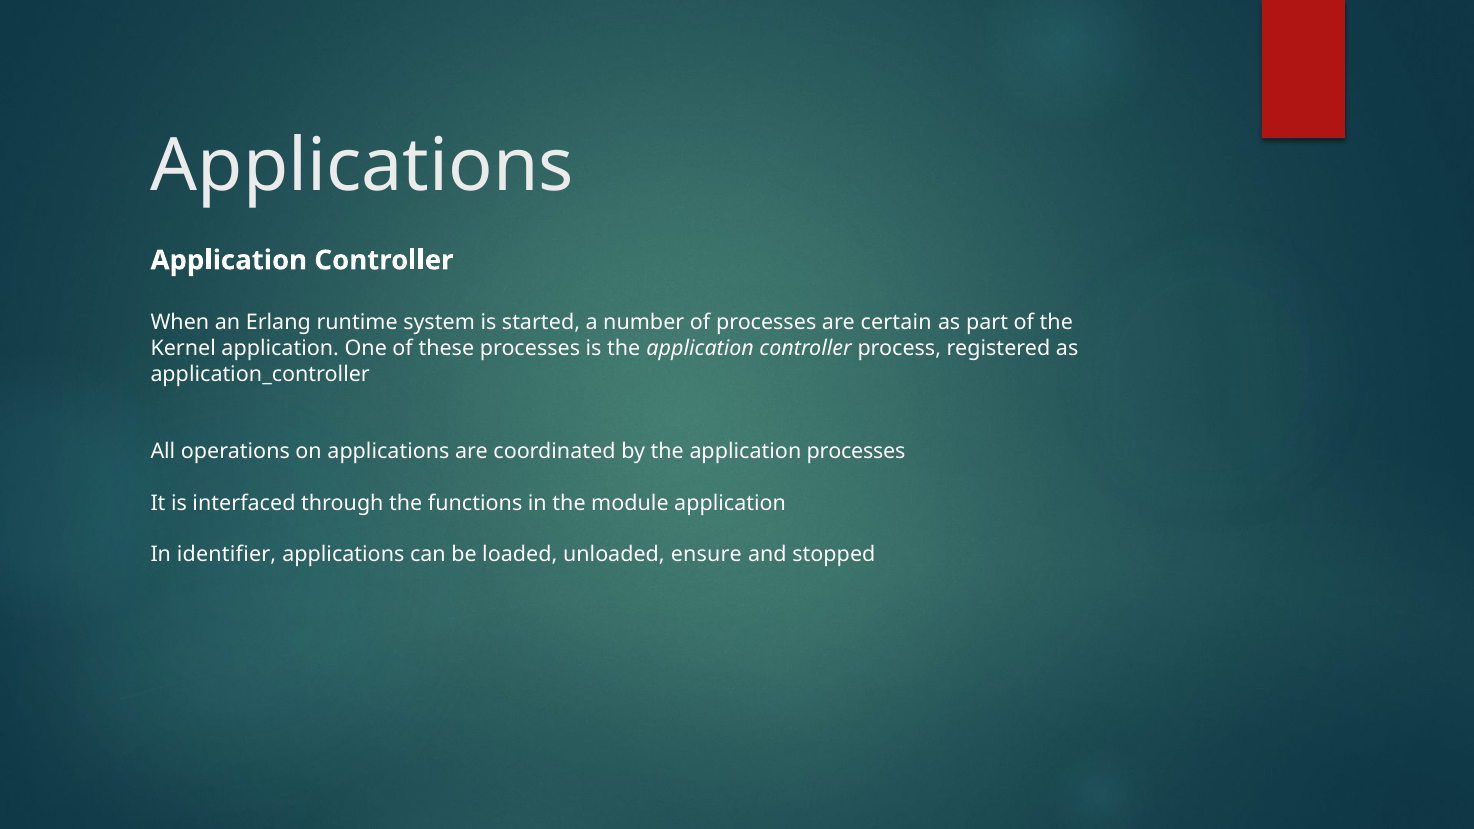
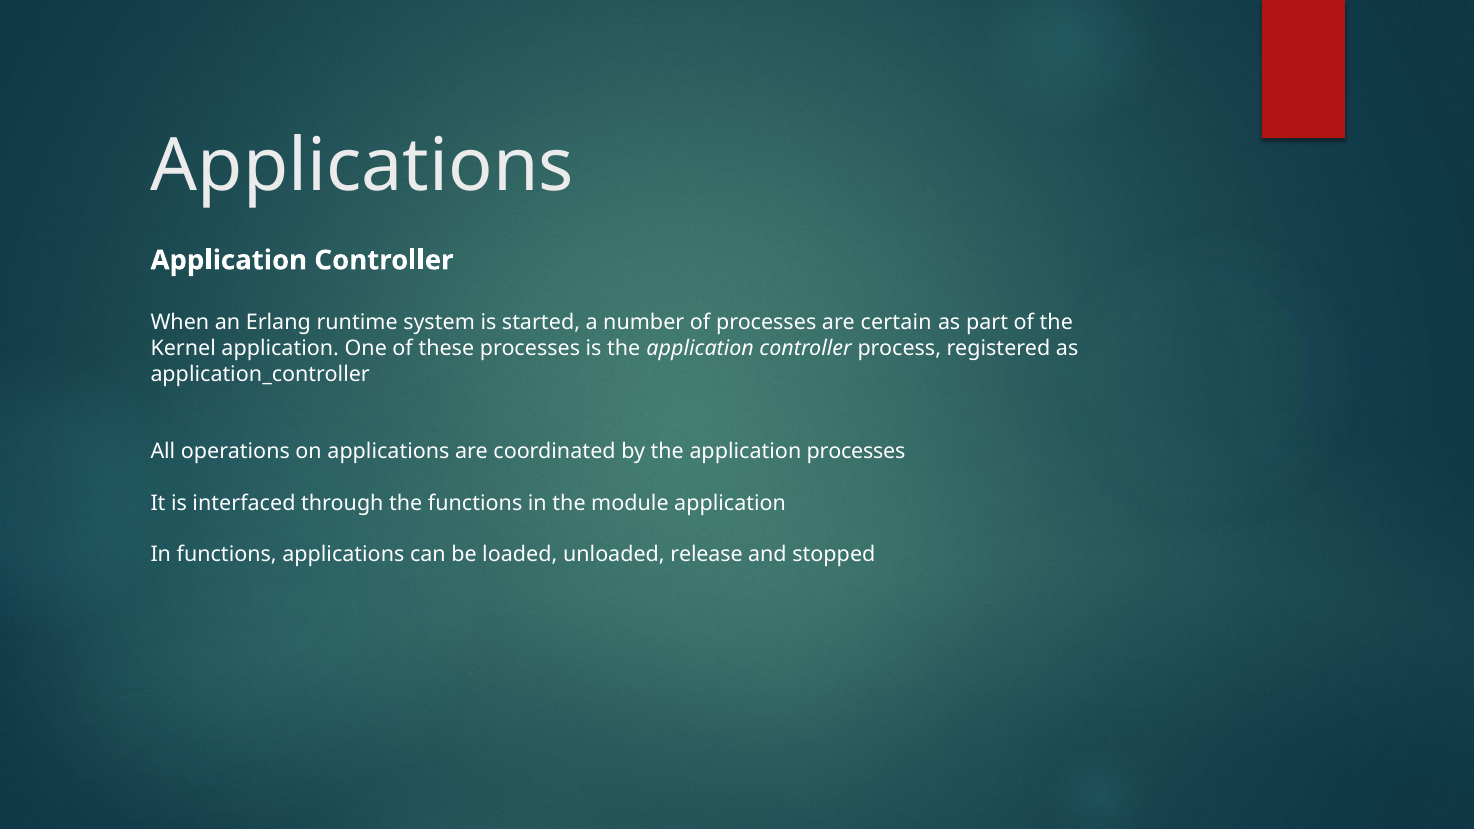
In identifier: identifier -> functions
ensure: ensure -> release
